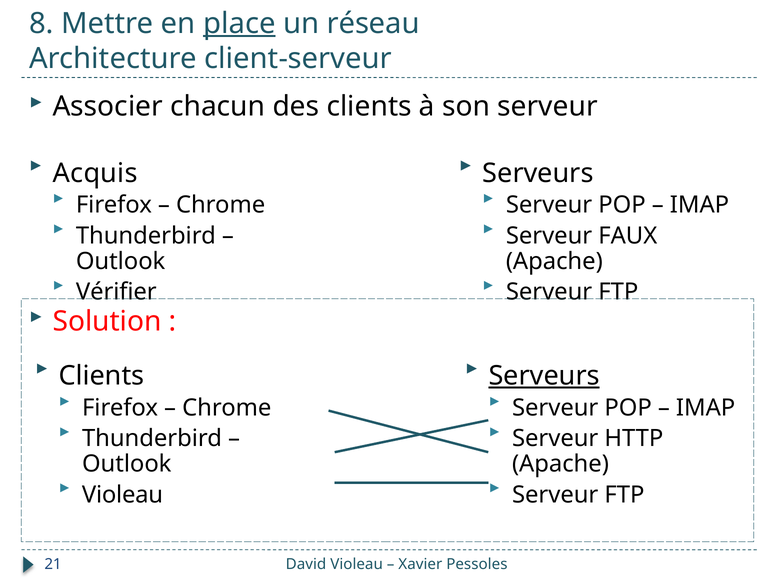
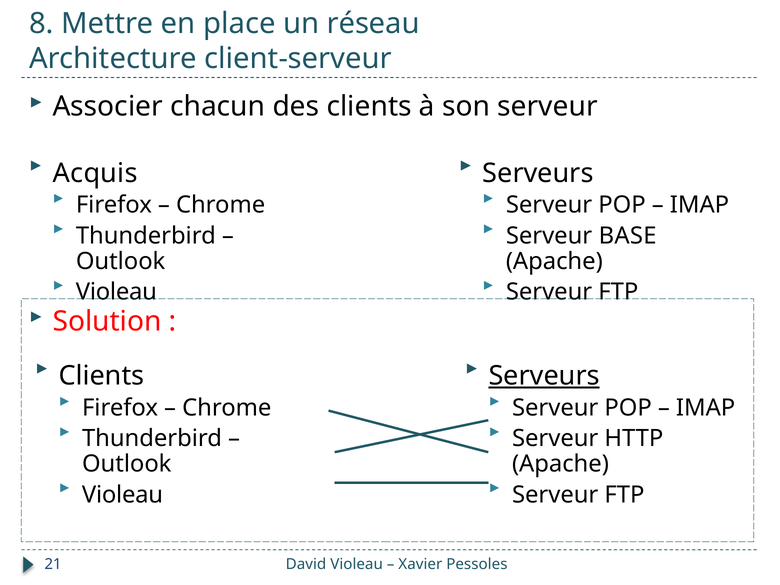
place underline: present -> none
FAUX: FAUX -> BASE
Vérifier at (116, 292): Vérifier -> Violeau
